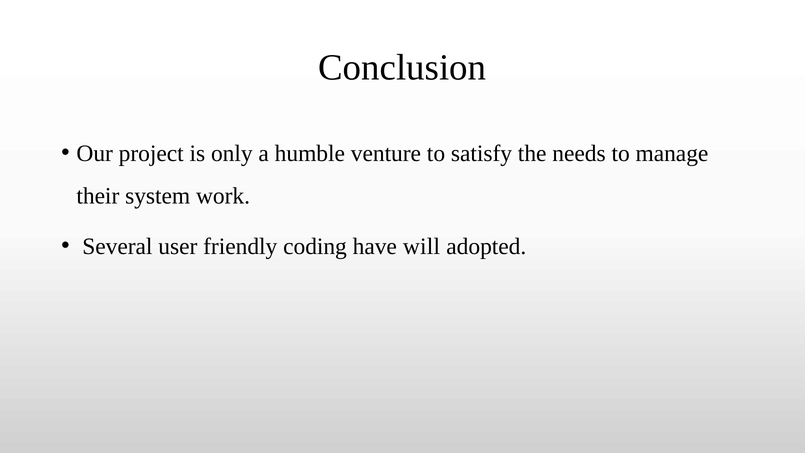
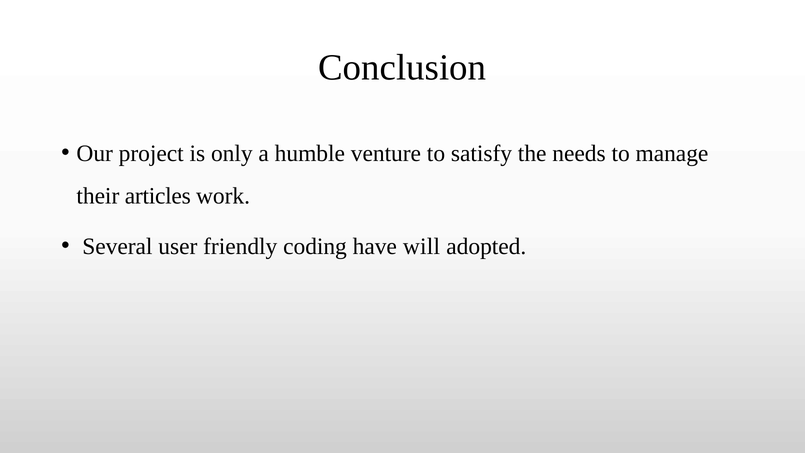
system: system -> articles
